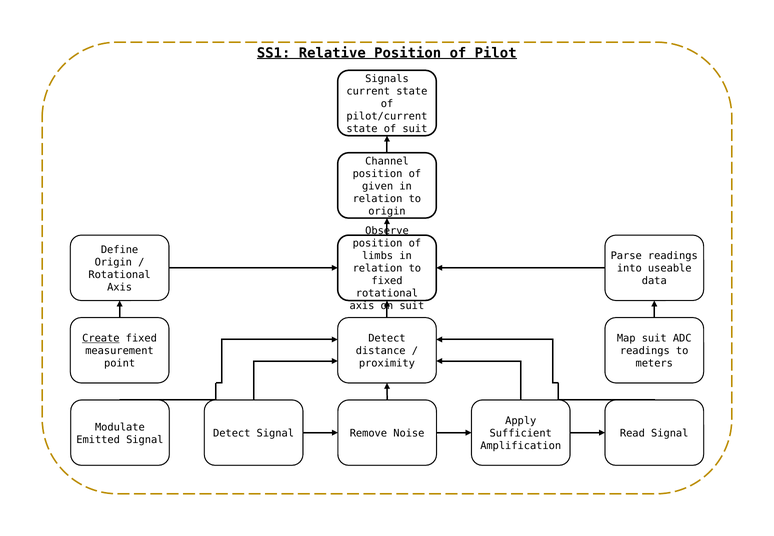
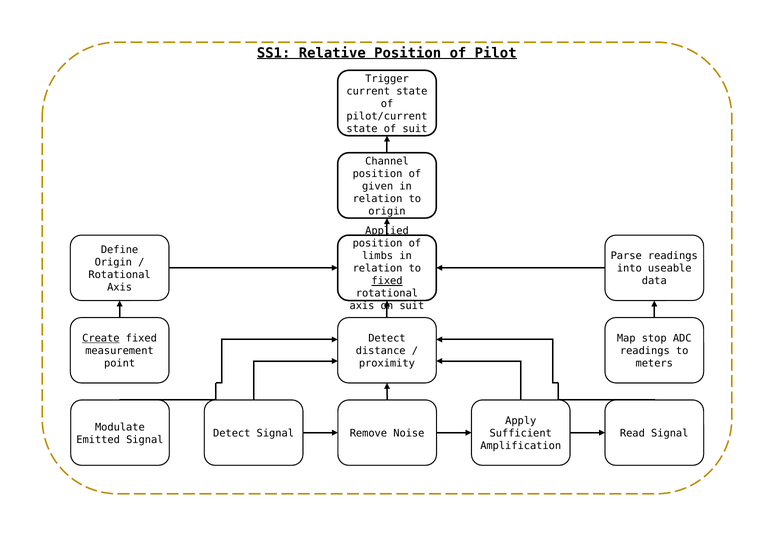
Signals: Signals -> Trigger
Observe: Observe -> Applied
fixed at (387, 281) underline: none -> present
Map suit: suit -> stop
